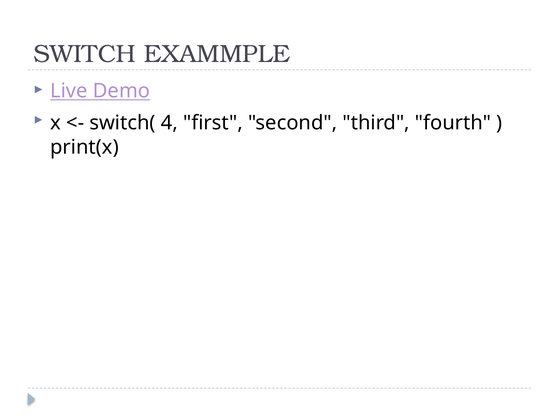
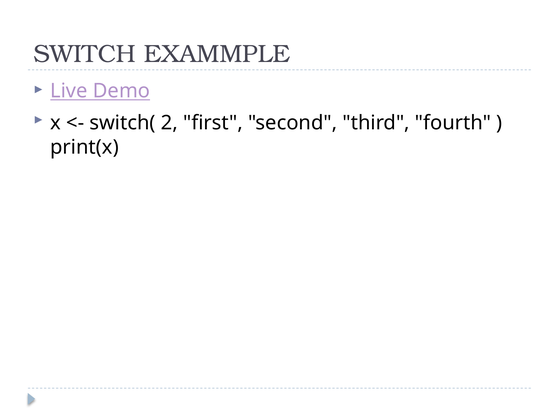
4: 4 -> 2
